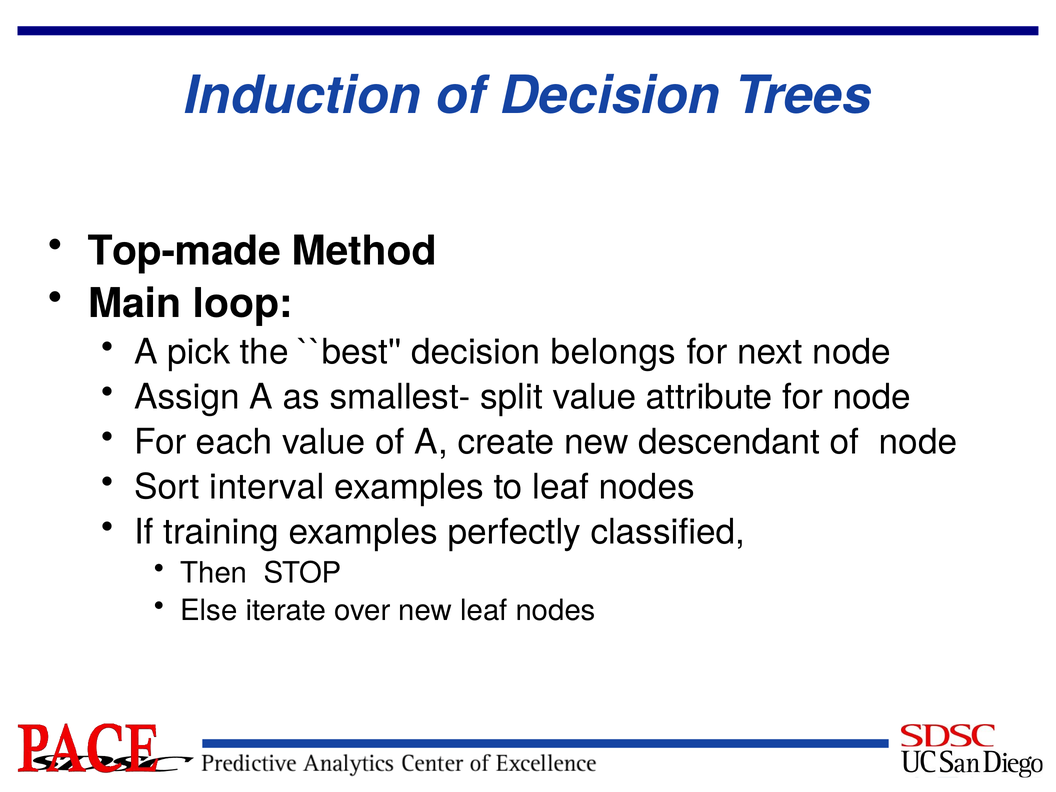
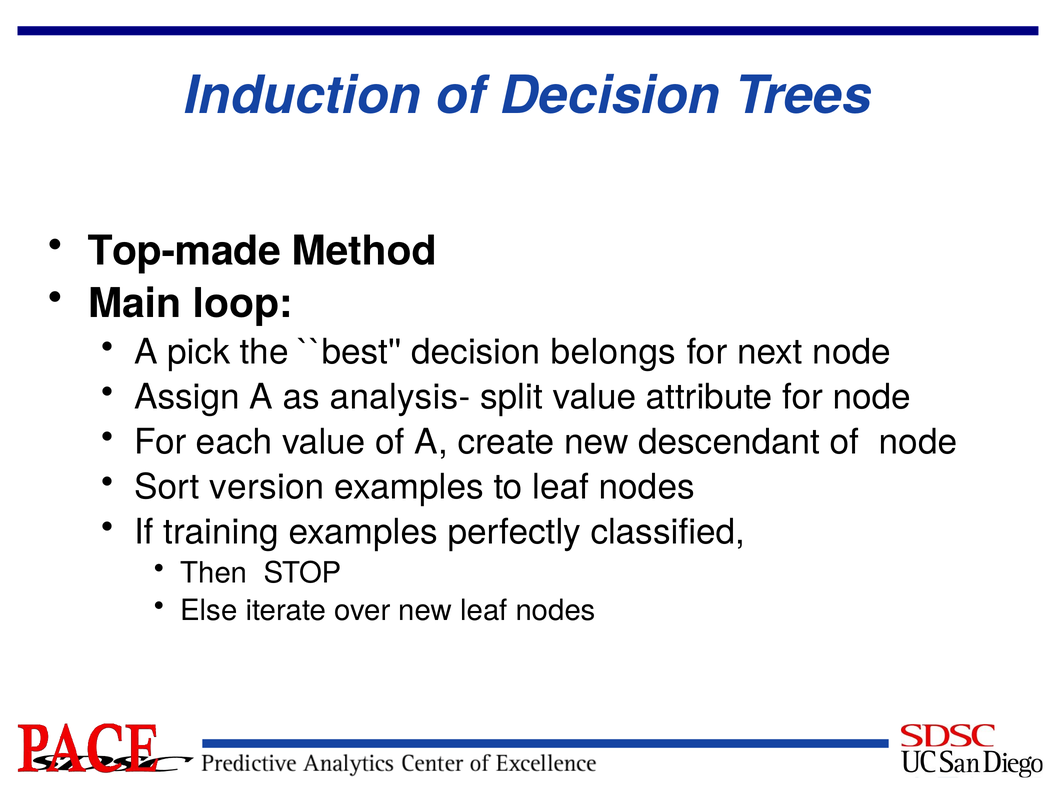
smallest-: smallest- -> analysis-
interval: interval -> version
